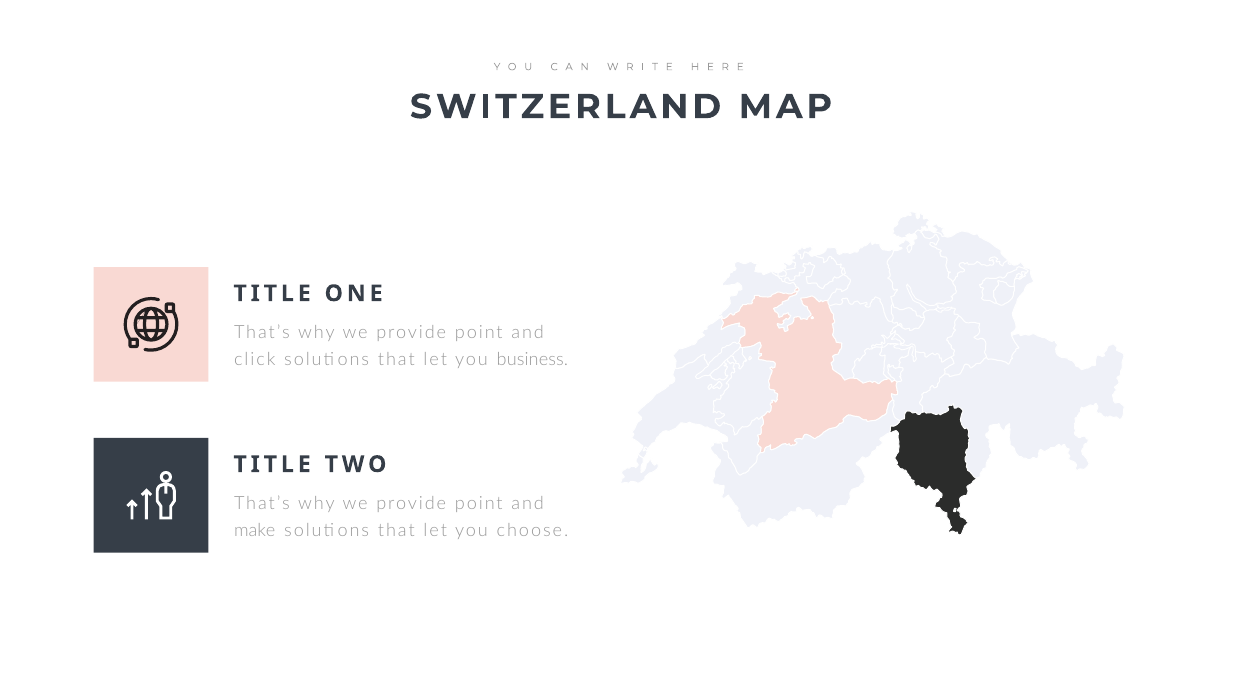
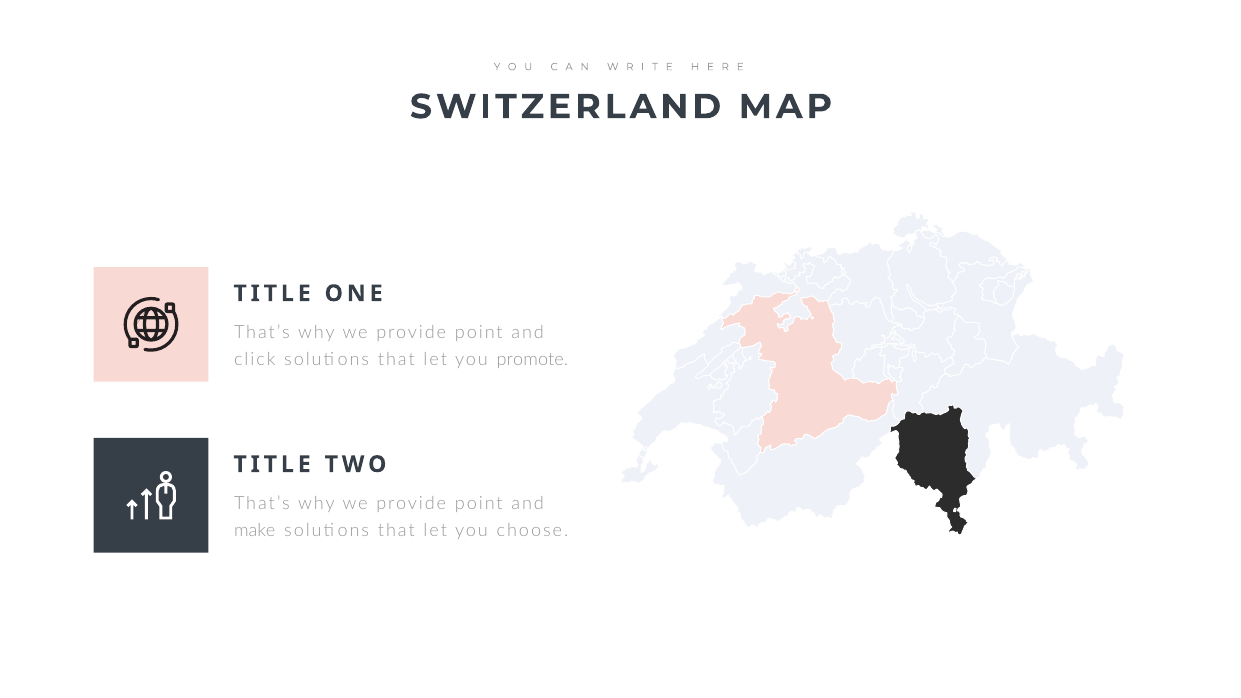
business: business -> promote
